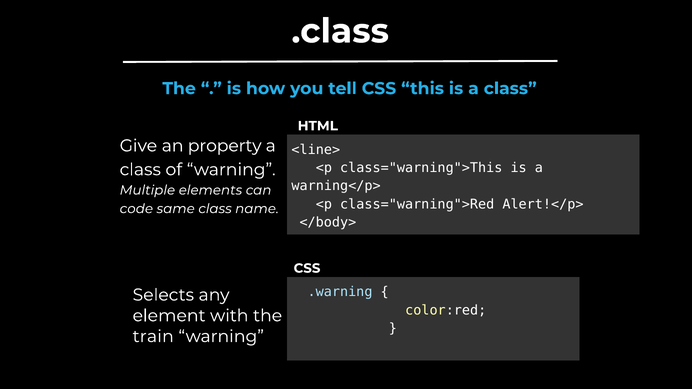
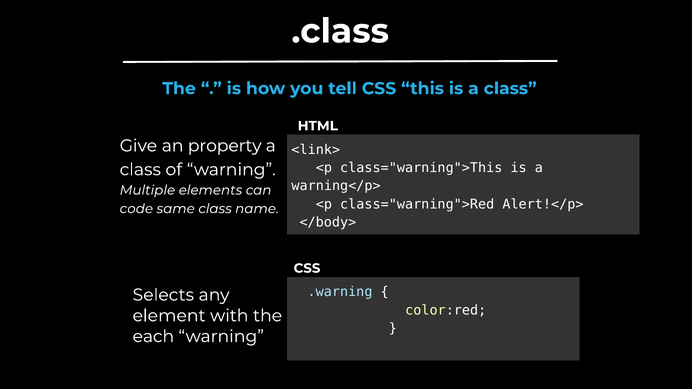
<line>: <line> -> <link>
train: train -> each
